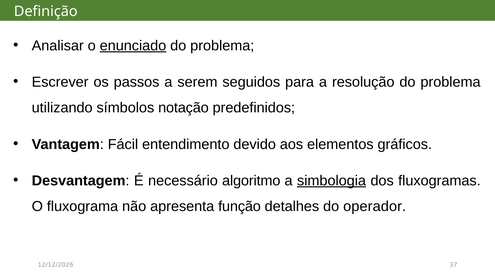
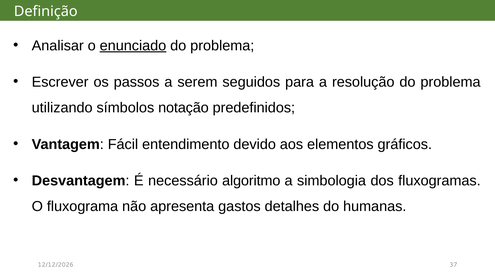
simbologia underline: present -> none
função: função -> gastos
operador: operador -> humanas
